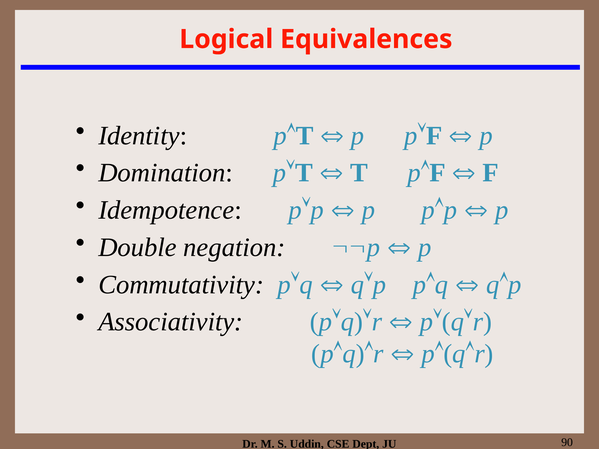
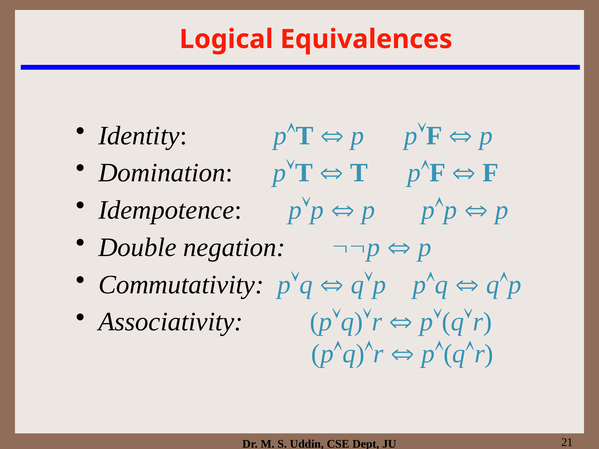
90: 90 -> 21
